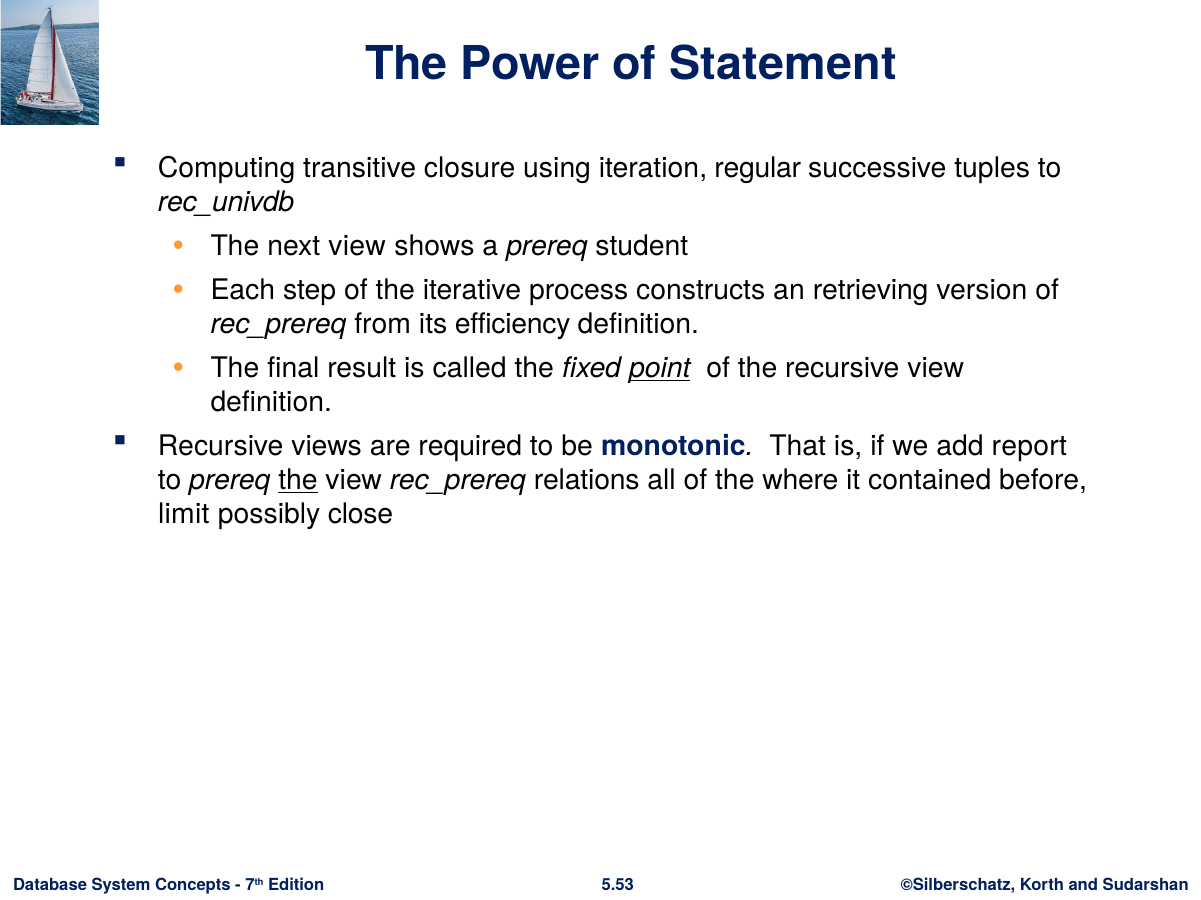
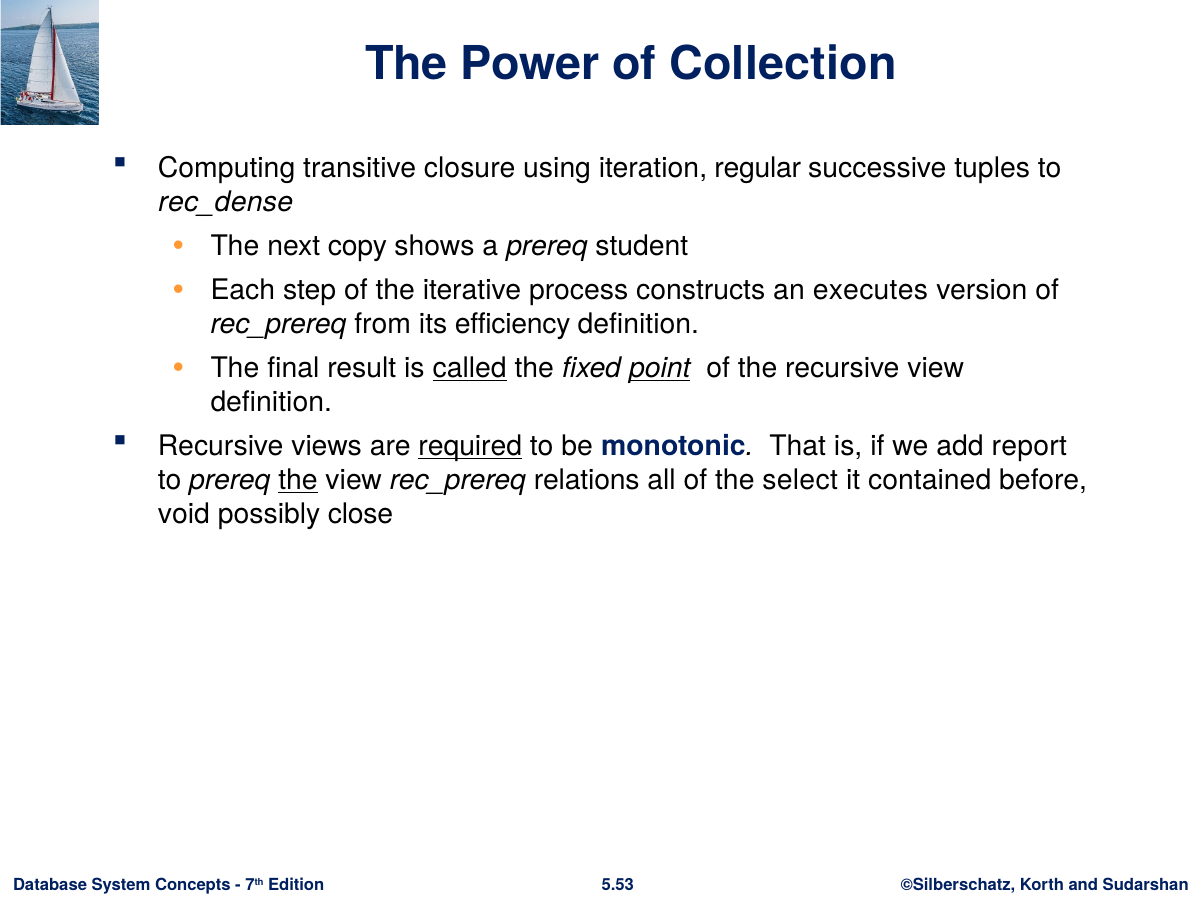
Statement: Statement -> Collection
rec_univdb: rec_univdb -> rec_dense
next view: view -> copy
retrieving: retrieving -> executes
called underline: none -> present
required underline: none -> present
where: where -> select
limit: limit -> void
